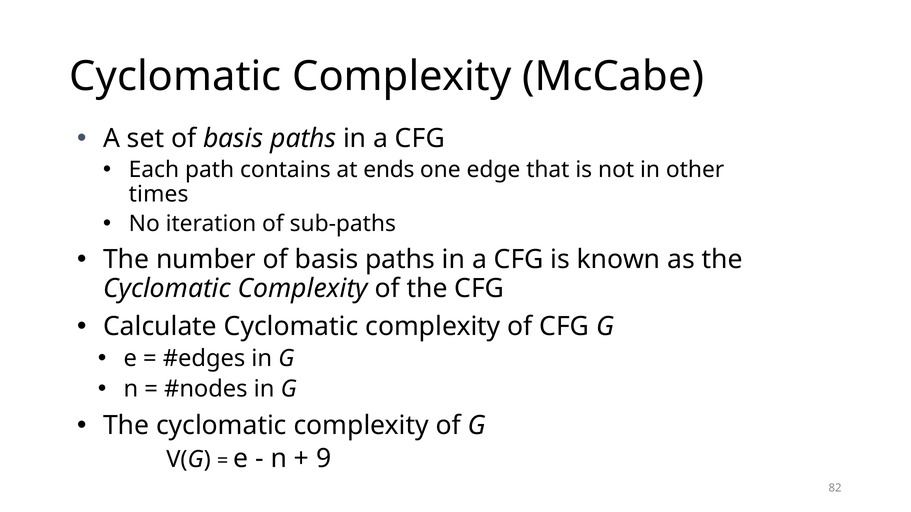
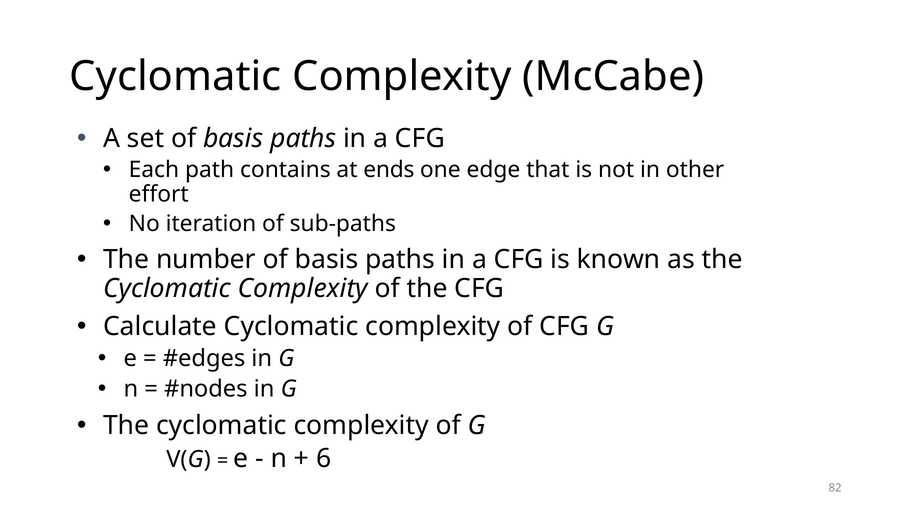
times: times -> effort
9: 9 -> 6
